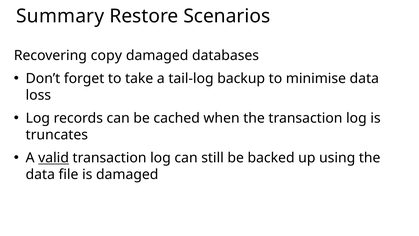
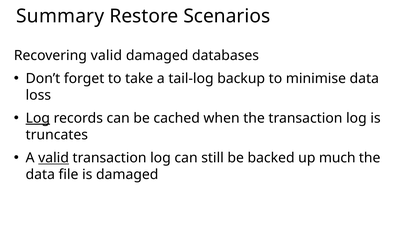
Recovering copy: copy -> valid
Log at (38, 118) underline: none -> present
using: using -> much
